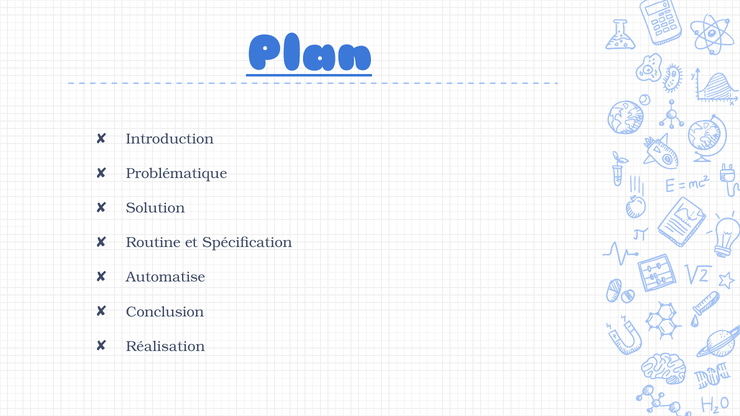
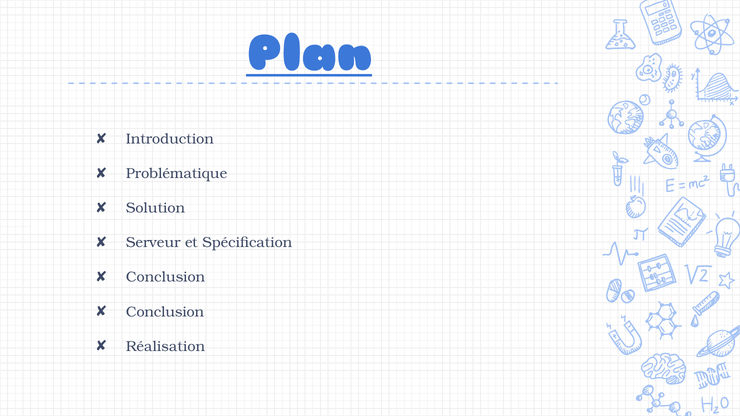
Routine: Routine -> Serveur
Automatise at (166, 277): Automatise -> Conclusion
